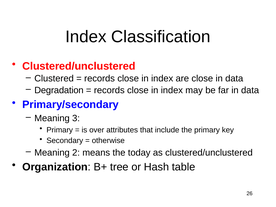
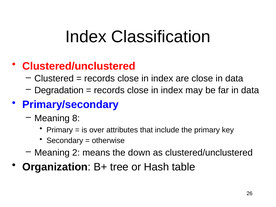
3: 3 -> 8
today: today -> down
